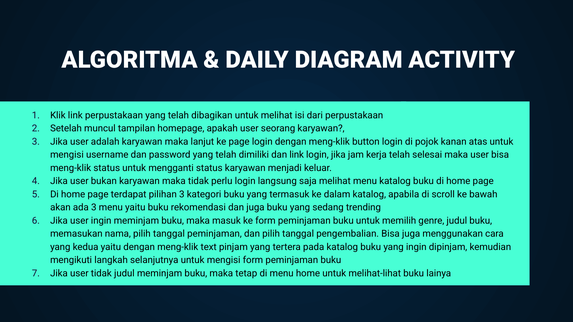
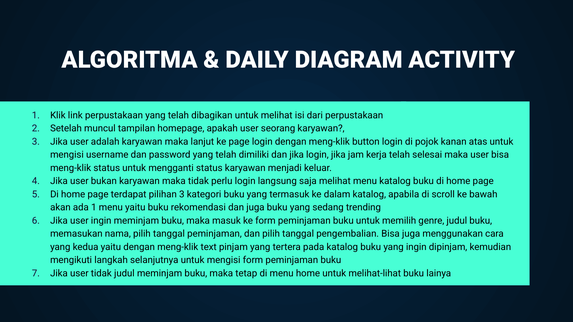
dan link: link -> jika
ada 3: 3 -> 1
